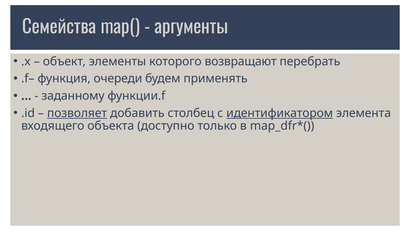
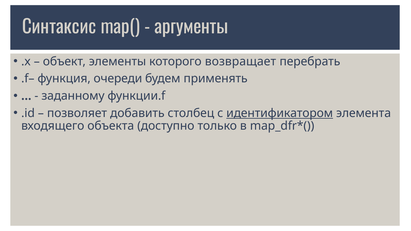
Семейства: Семейства -> Синтаксис
возвращают: возвращают -> возвpащает
позволяет underline: present -> none
